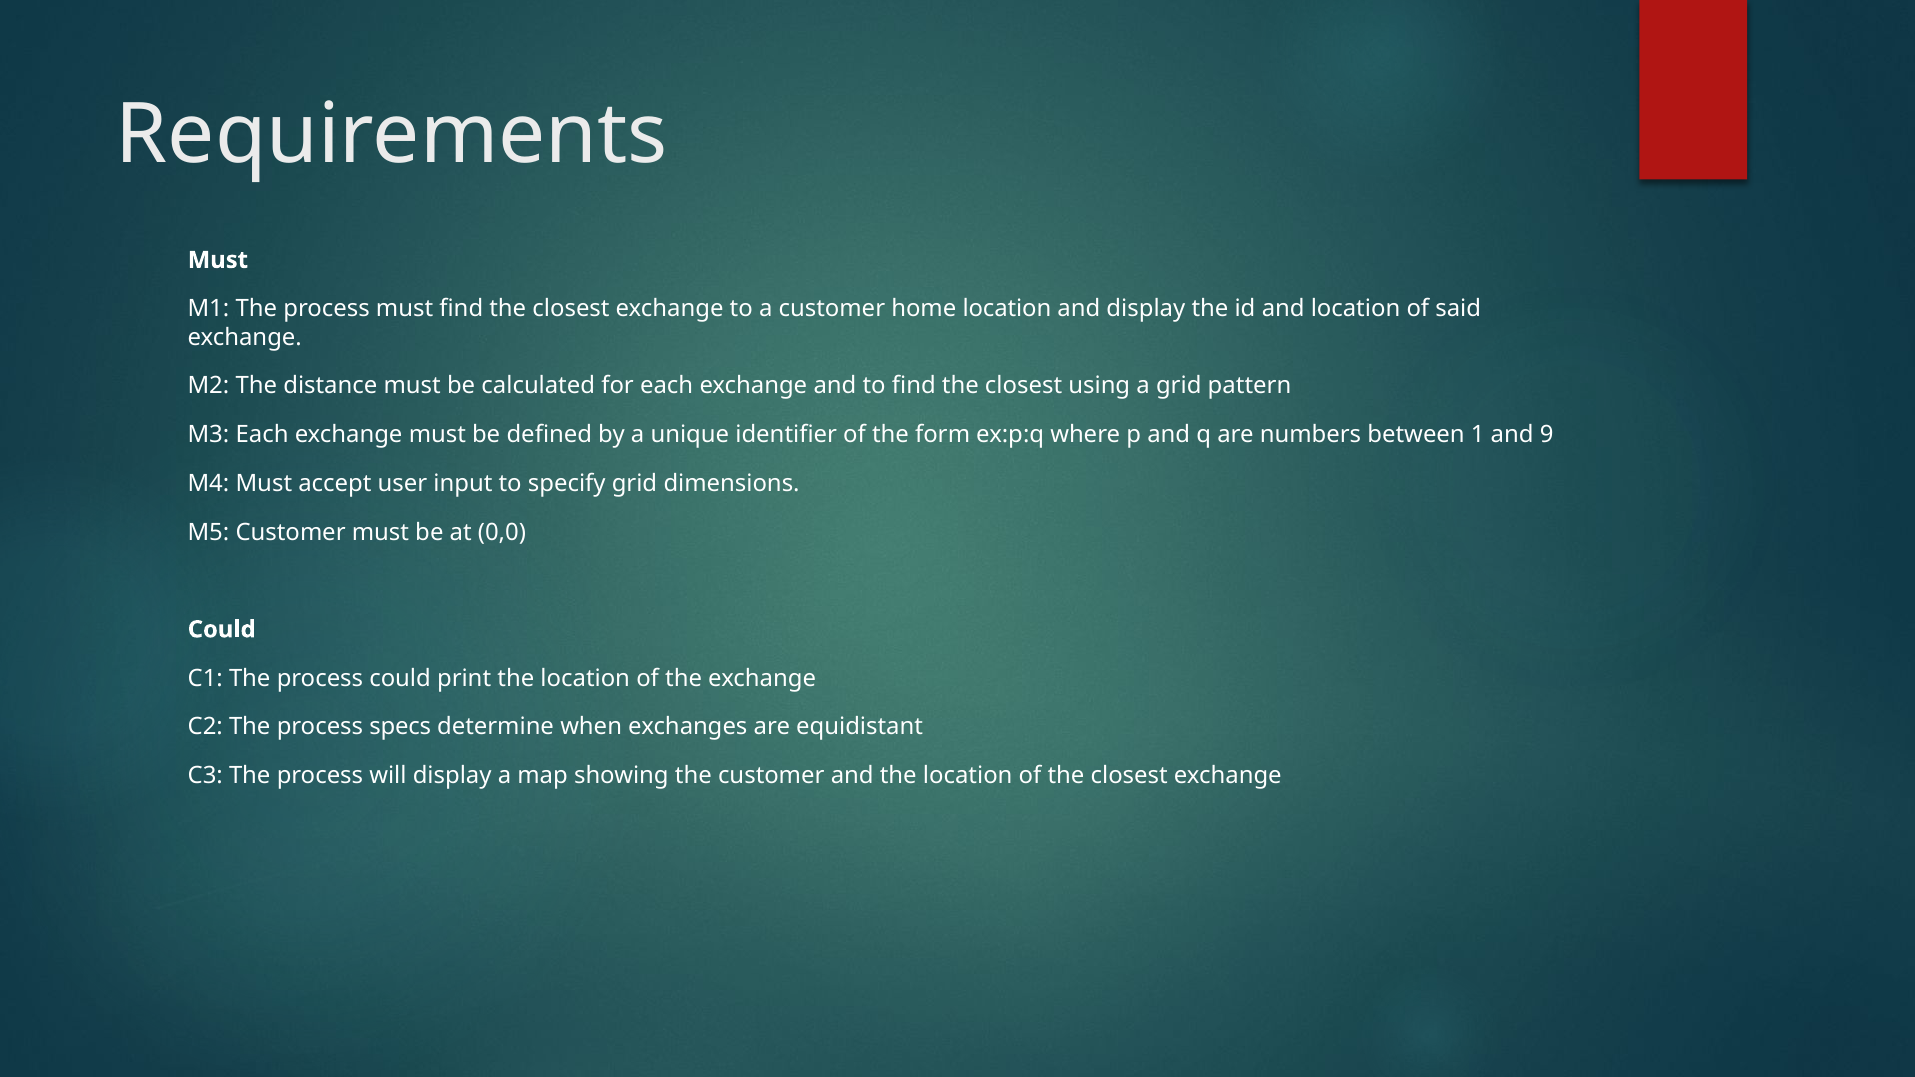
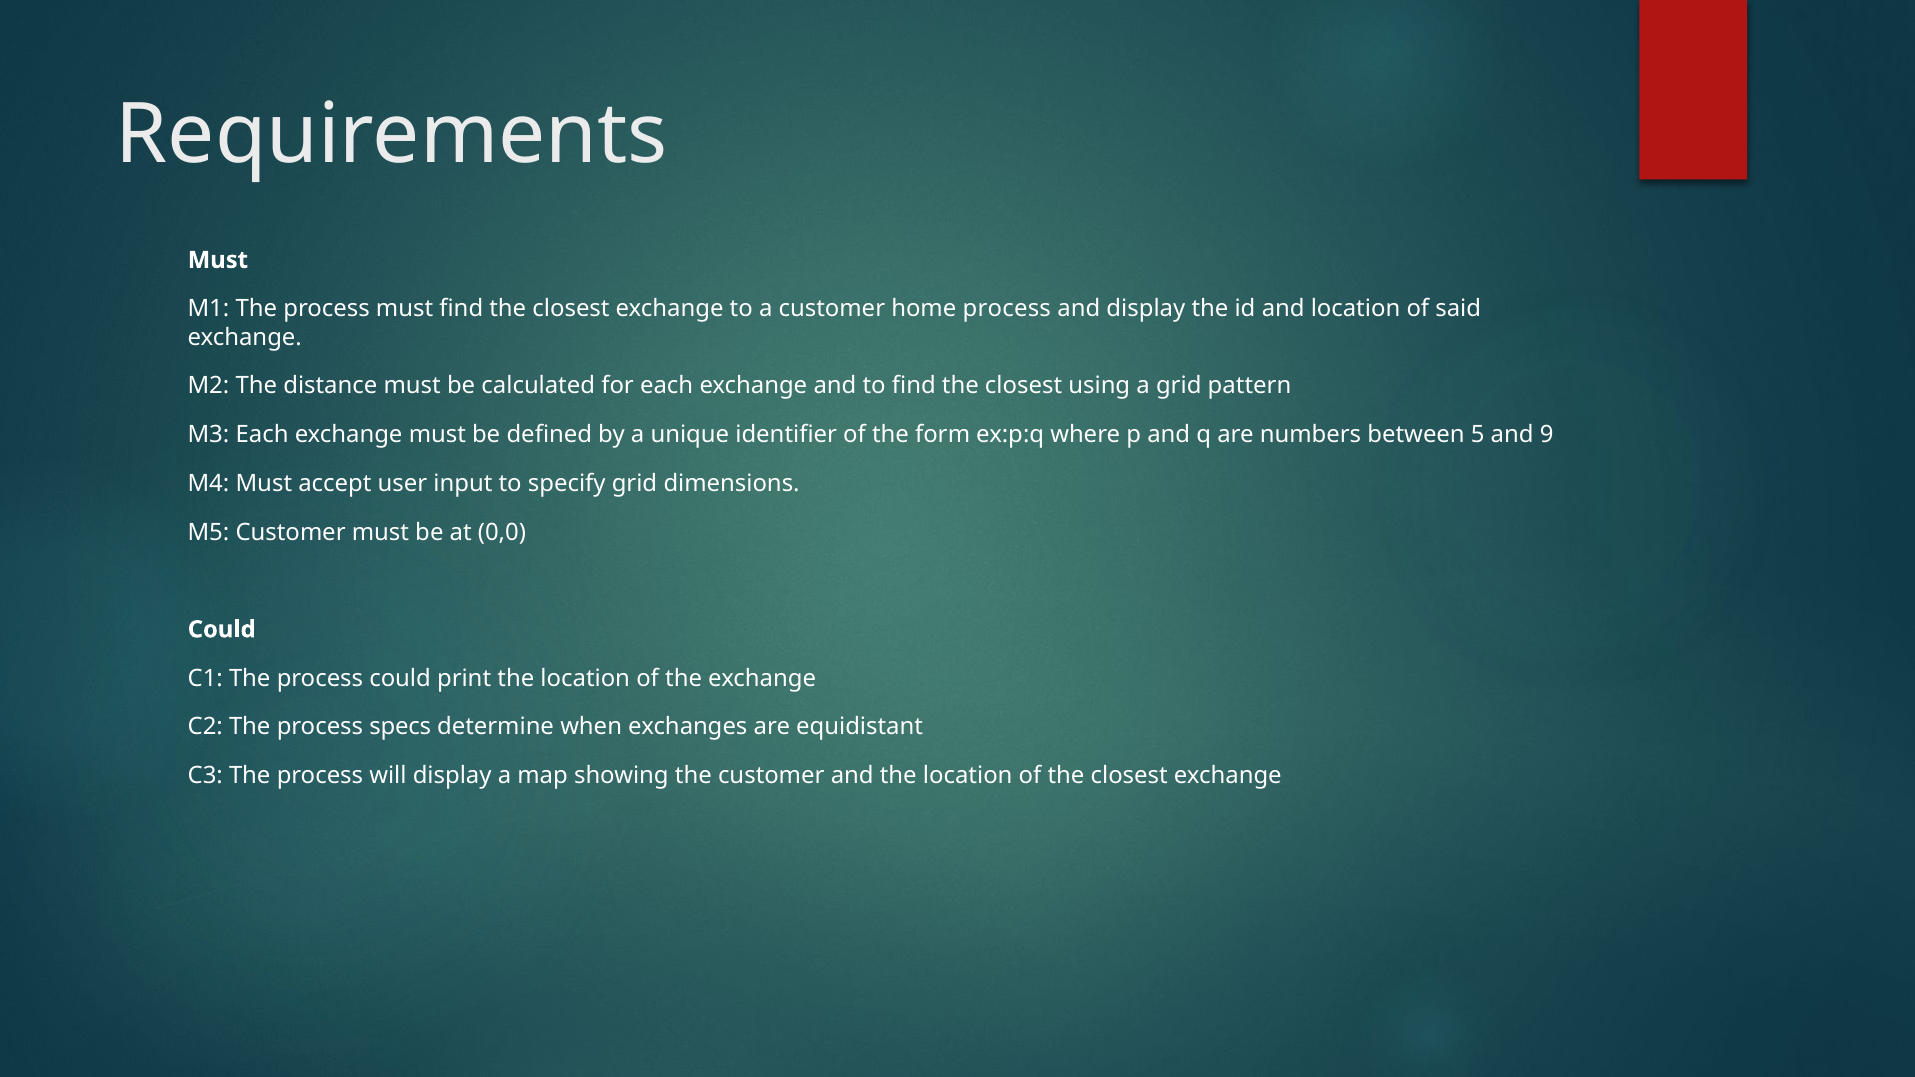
home location: location -> process
1: 1 -> 5
